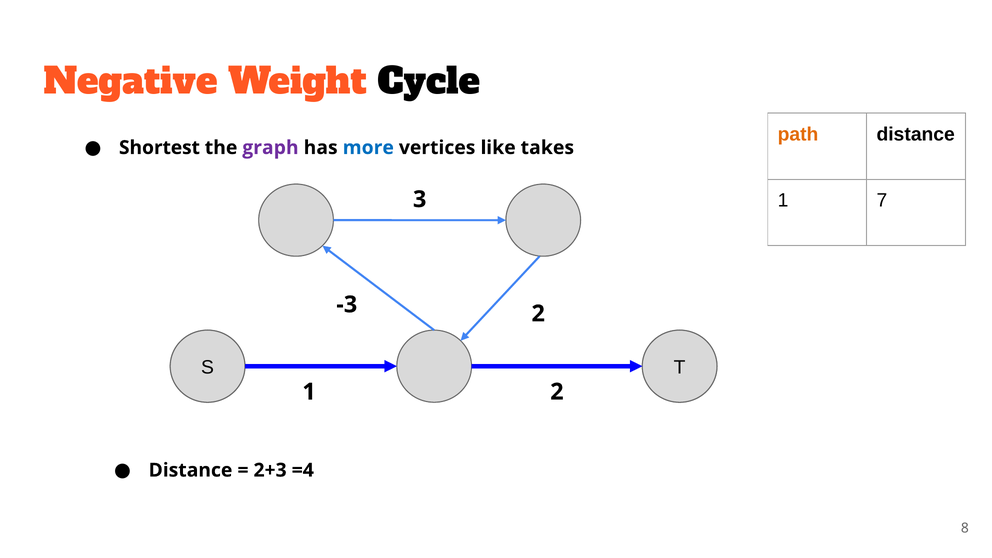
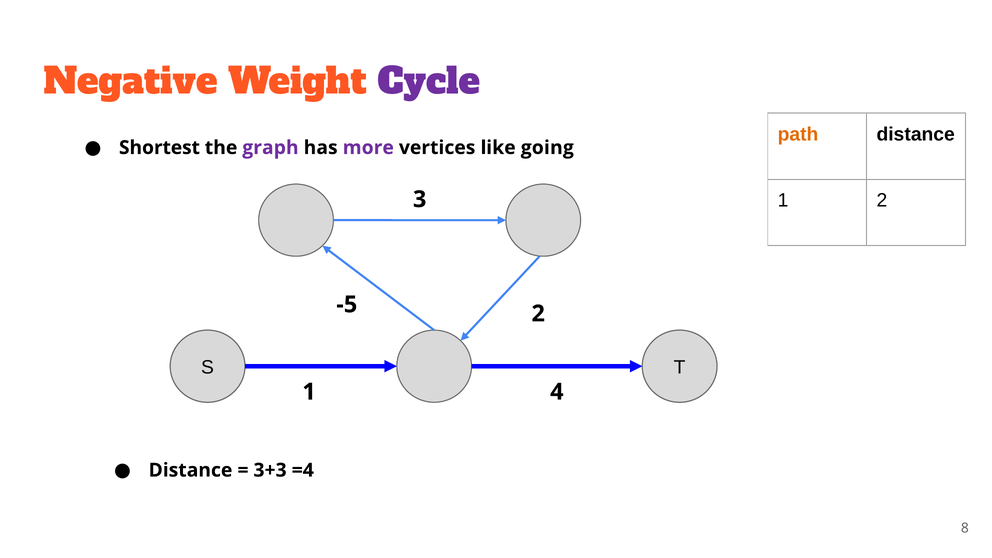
Cycle colour: black -> purple
more colour: blue -> purple
takes: takes -> going
1 7: 7 -> 2
-3: -3 -> -5
2 at (557, 392): 2 -> 4
2+3: 2+3 -> 3+3
